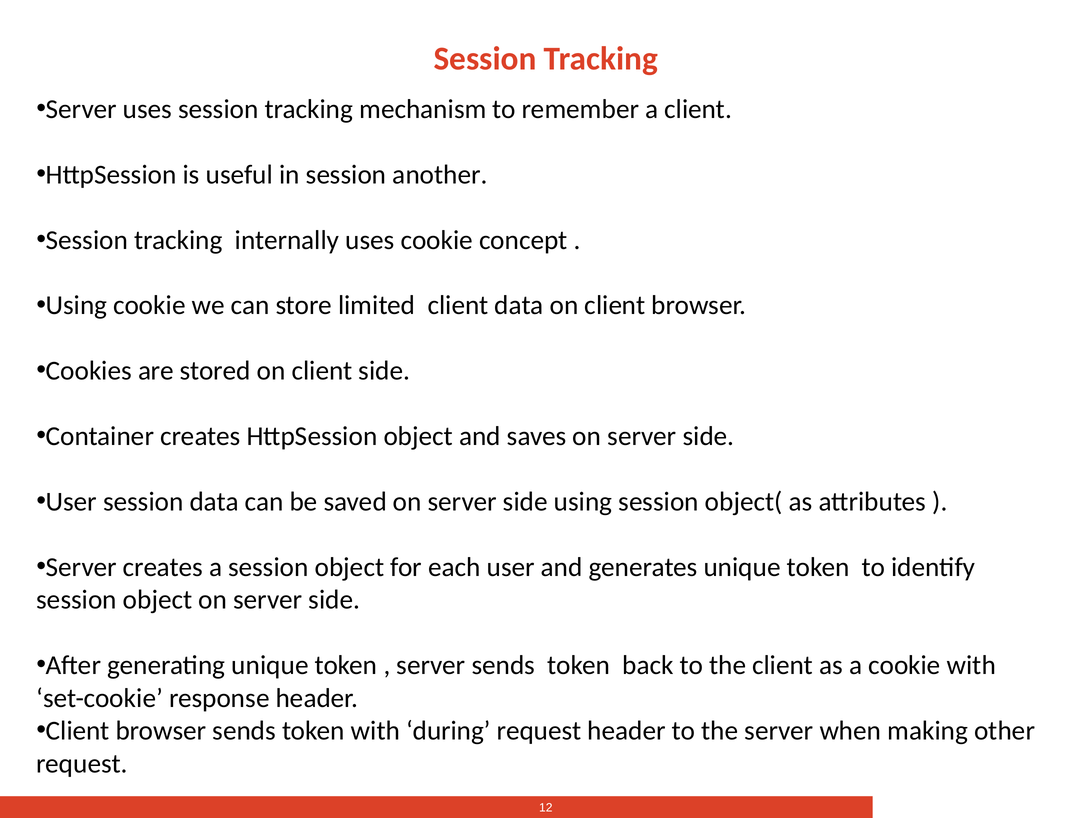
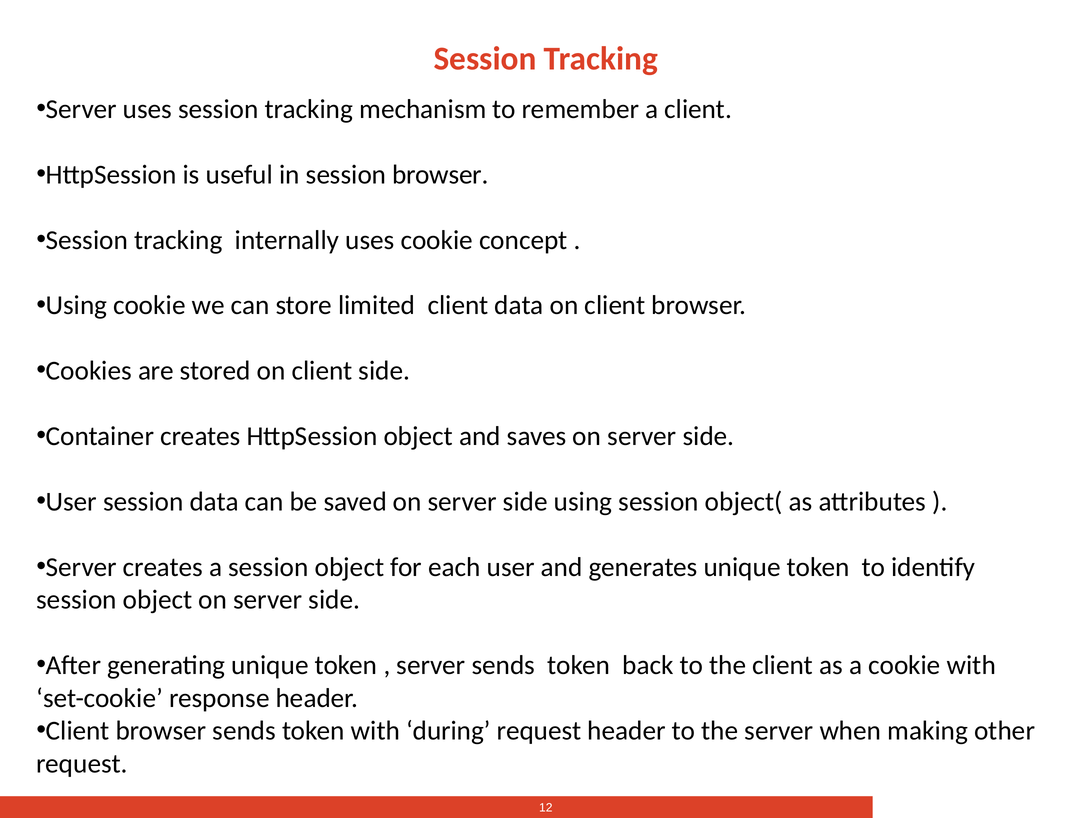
session another: another -> browser
